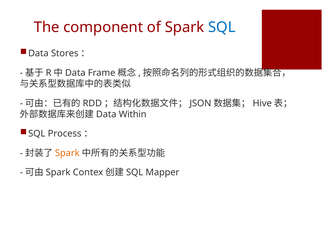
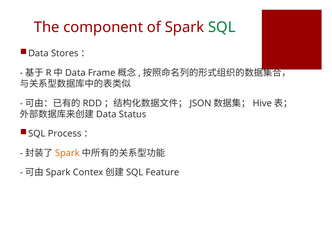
SQL at (222, 27) colour: blue -> green
Within: Within -> Status
Mapper: Mapper -> Feature
